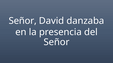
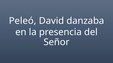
Señor at (23, 21): Señor -> Peleó
